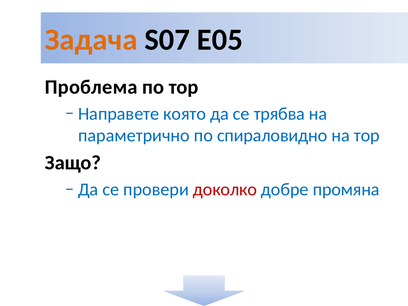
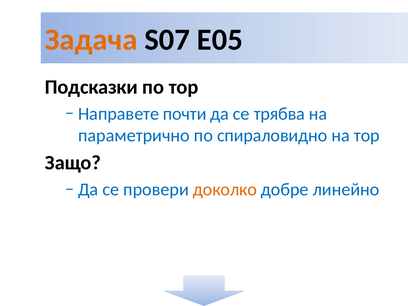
Проблема: Проблема -> Подсказки
която: която -> почти
доколко colour: red -> orange
промяна: промяна -> линейно
